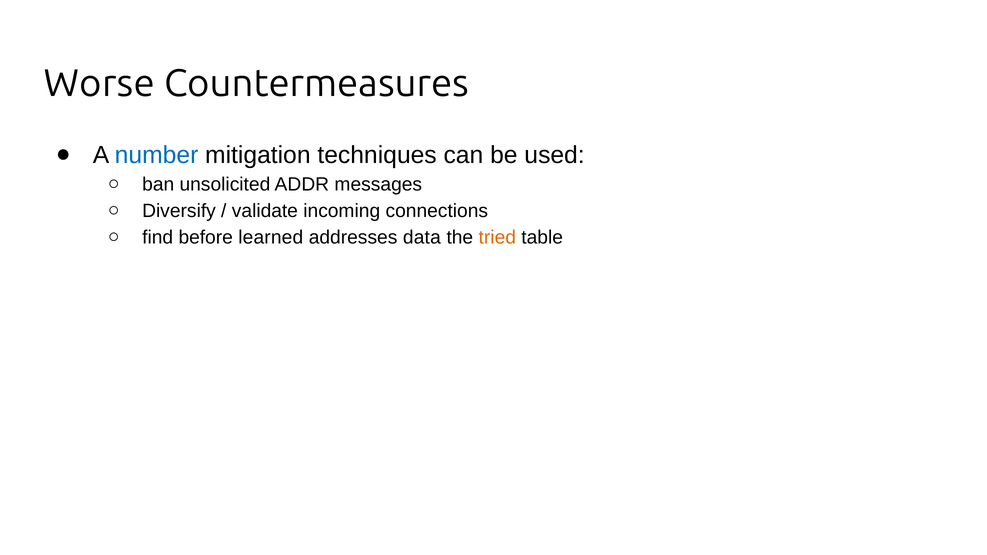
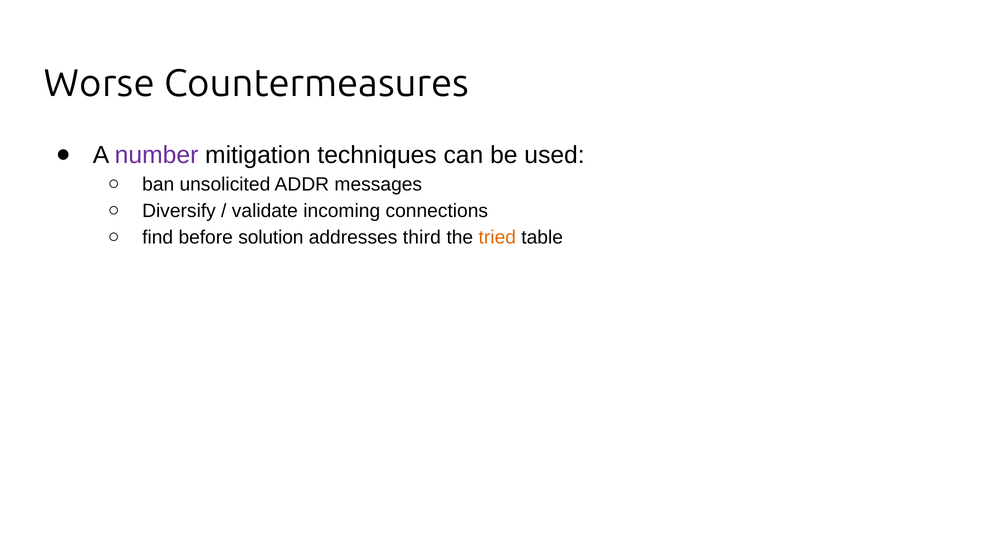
number colour: blue -> purple
learned: learned -> solution
data: data -> third
